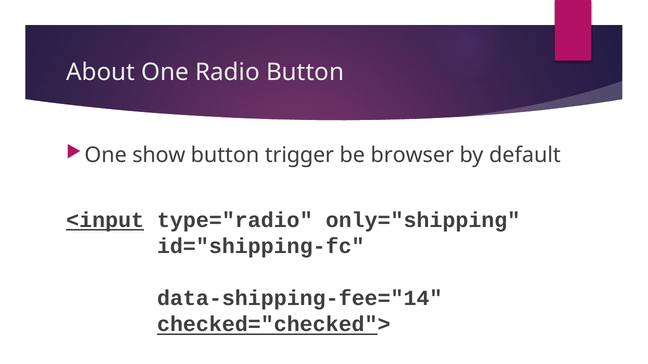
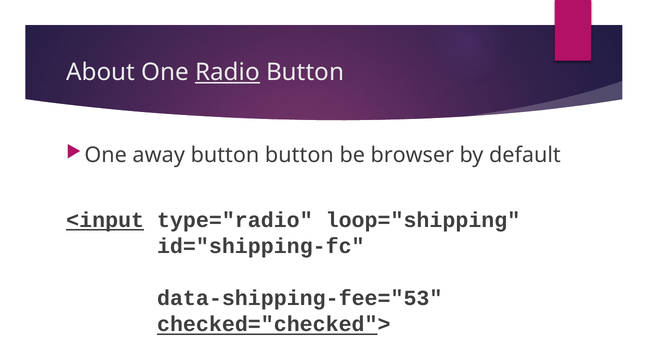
Radio underline: none -> present
show: show -> away
button trigger: trigger -> button
only="shipping: only="shipping -> loop="shipping
data-shipping-fee="14: data-shipping-fee="14 -> data-shipping-fee="53
